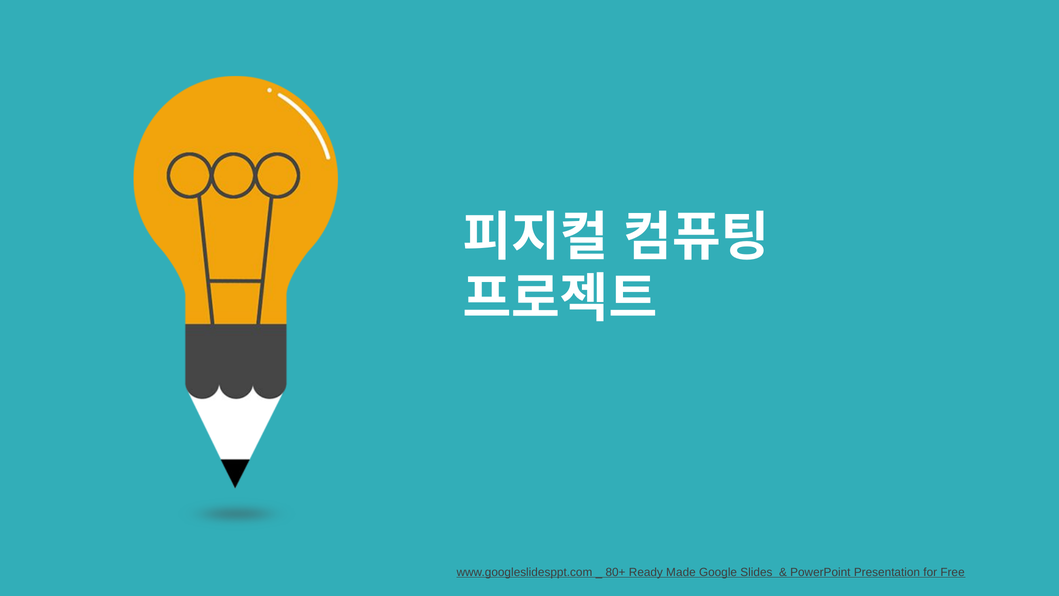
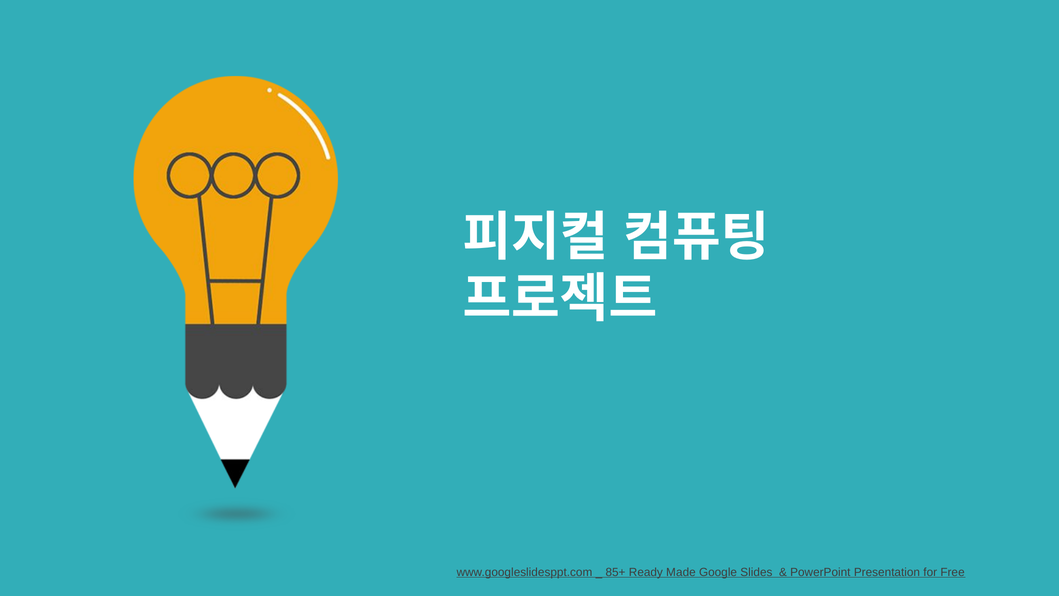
80+: 80+ -> 85+
